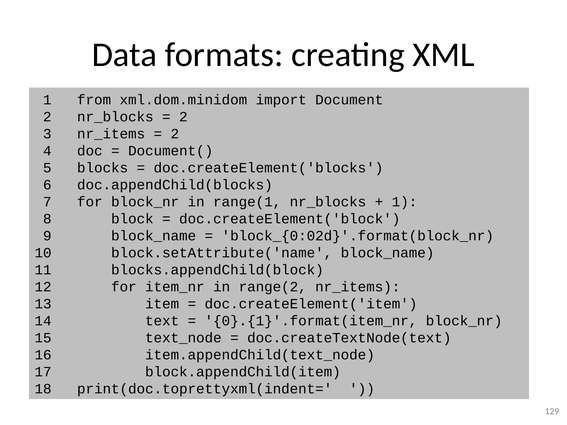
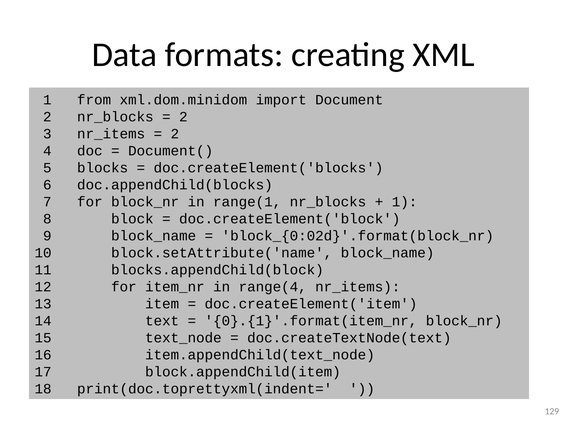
range(2: range(2 -> range(4
